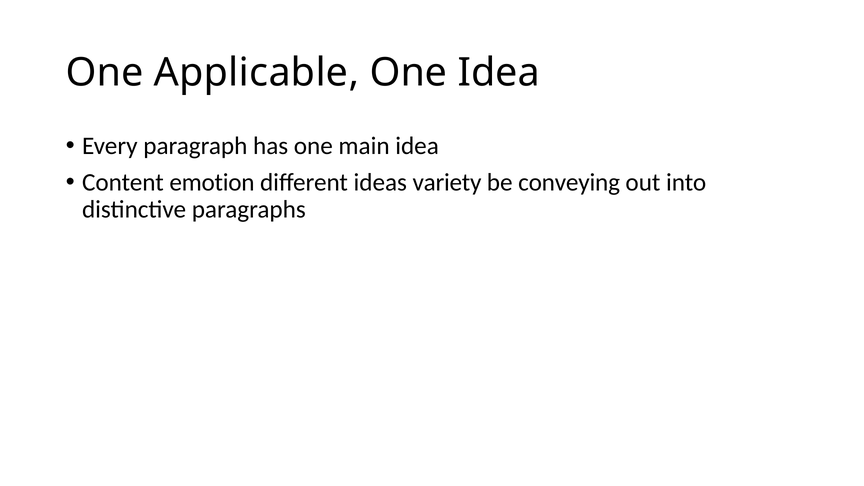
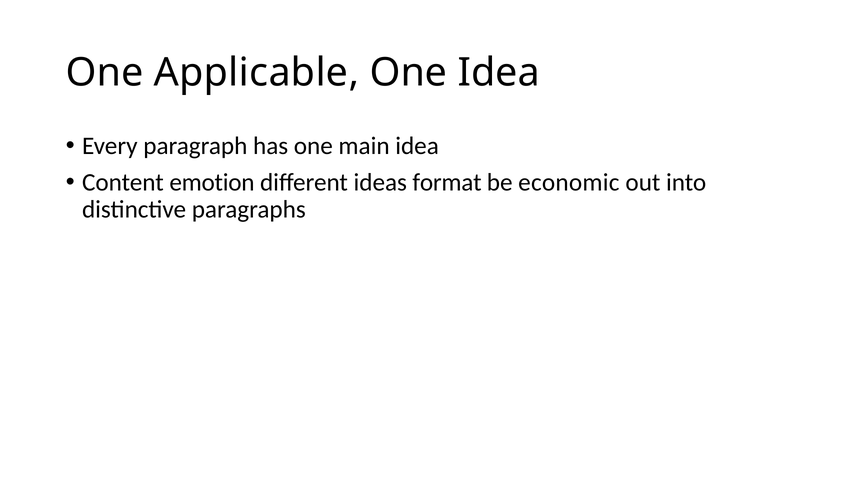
variety: variety -> format
conveying: conveying -> economic
